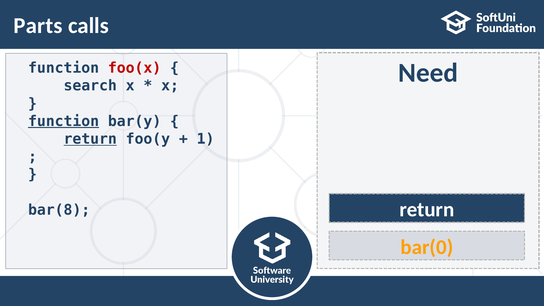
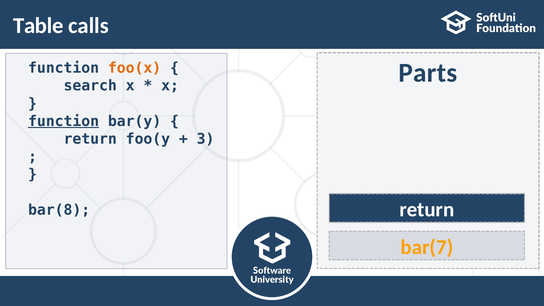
Parts: Parts -> Table
foo(x colour: red -> orange
Need: Need -> Parts
return at (90, 139) underline: present -> none
1: 1 -> 3
bar(0: bar(0 -> bar(7
